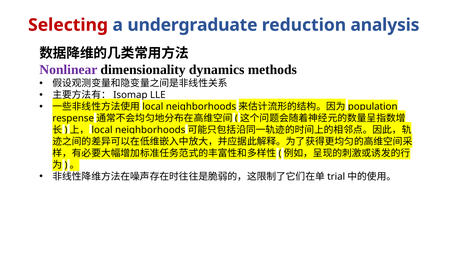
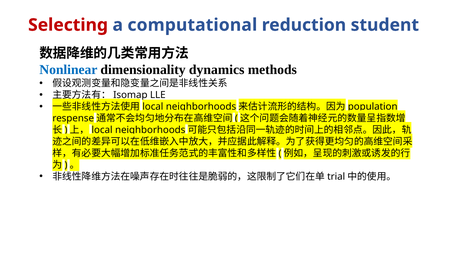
undergraduate: undergraduate -> computational
analysis: analysis -> student
Nonlinear colour: purple -> blue
